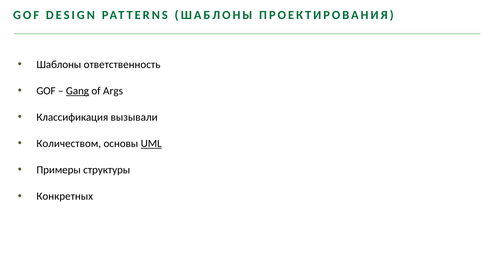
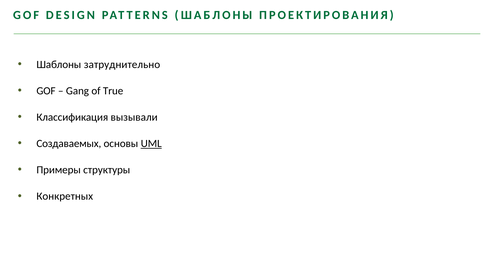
ответственность: ответственность -> затруднительно
Gang underline: present -> none
Args: Args -> True
Количеством: Количеством -> Создаваемых
